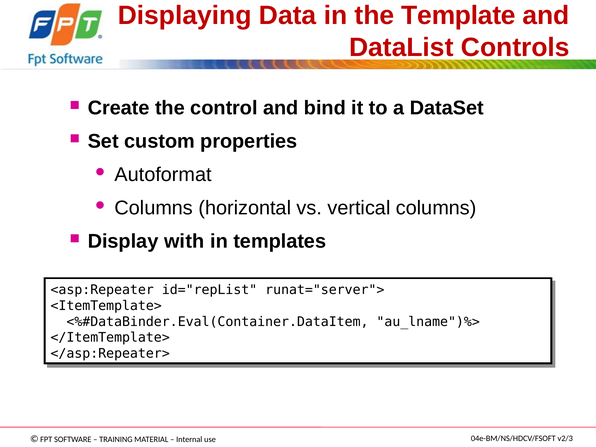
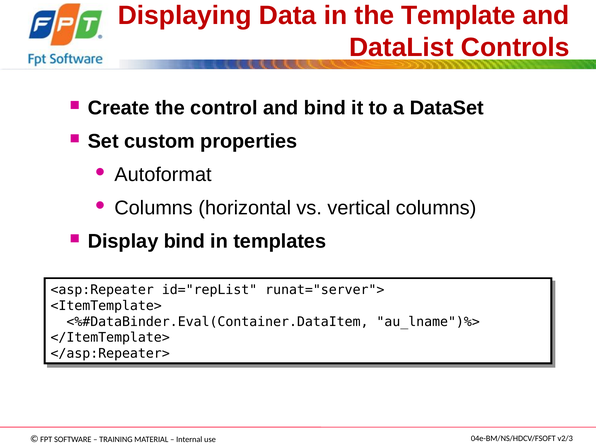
Display with: with -> bind
